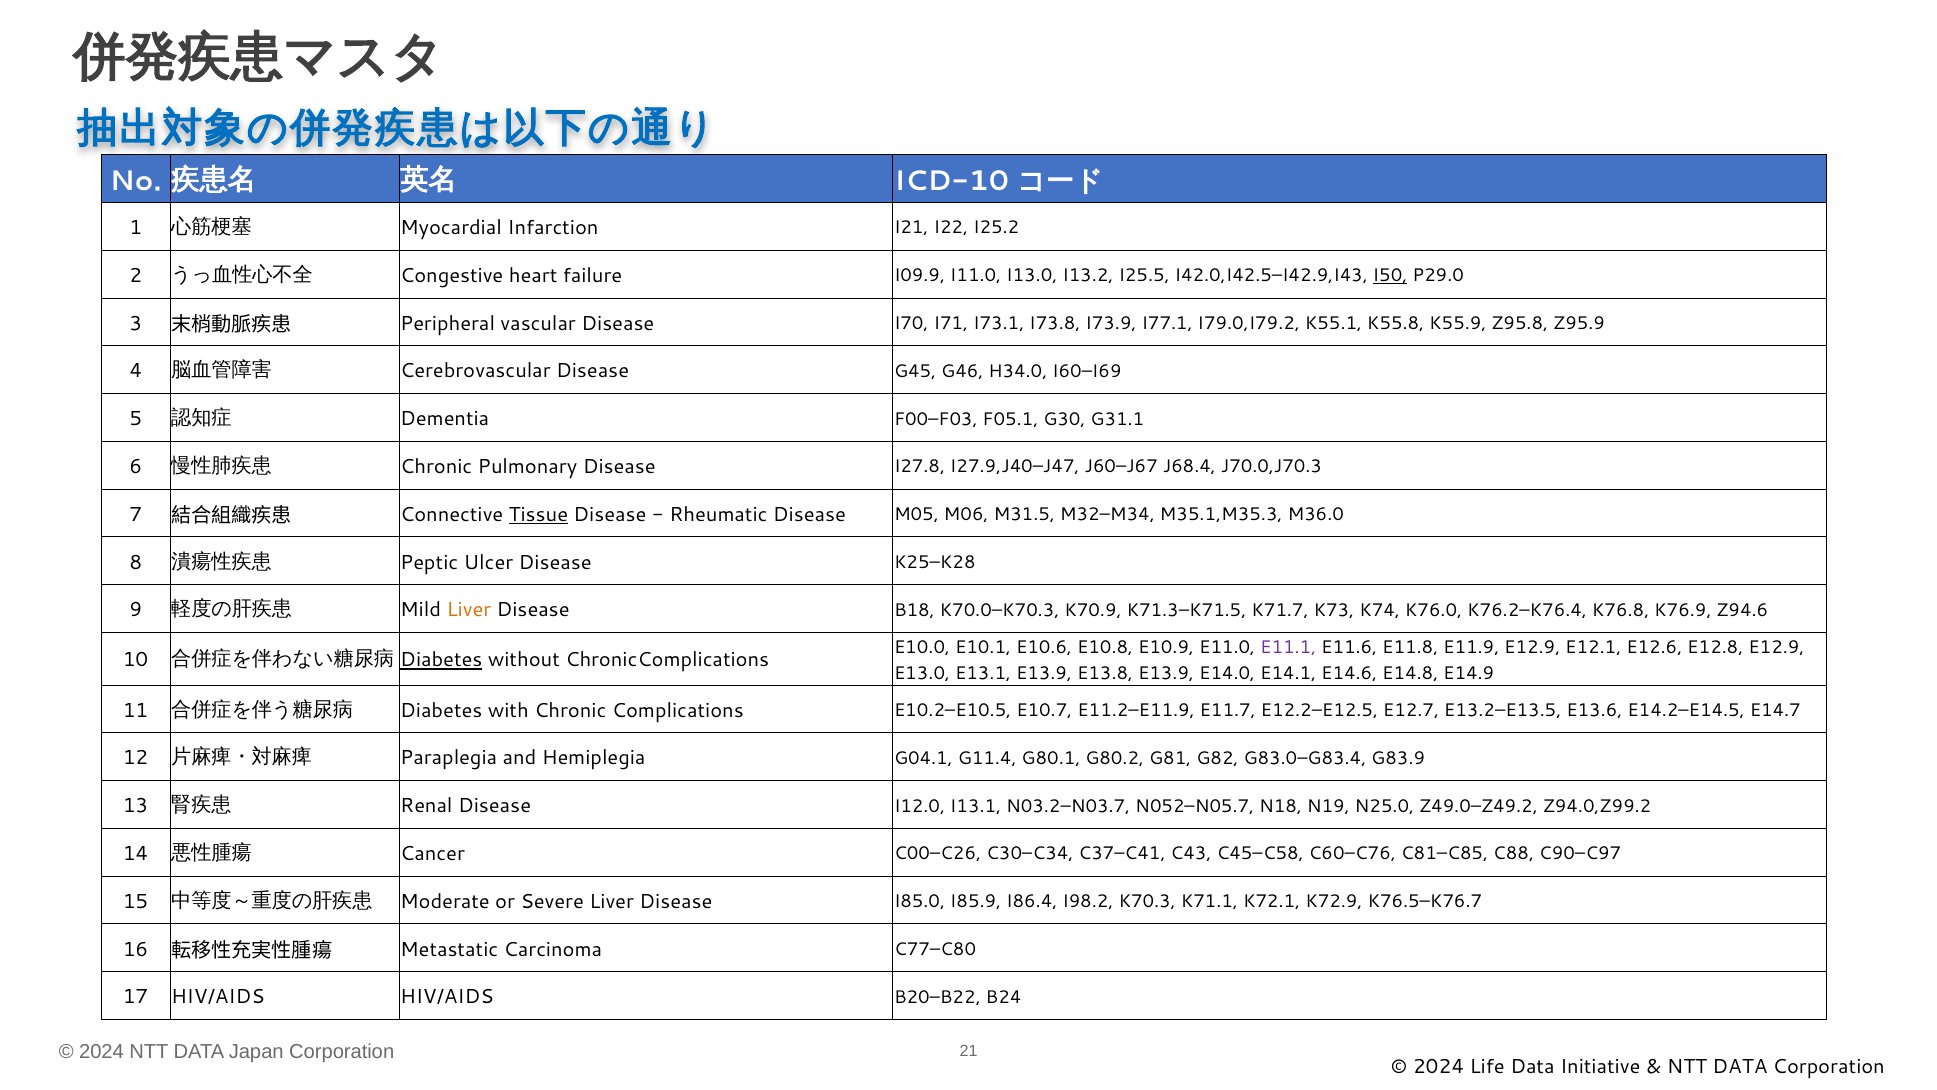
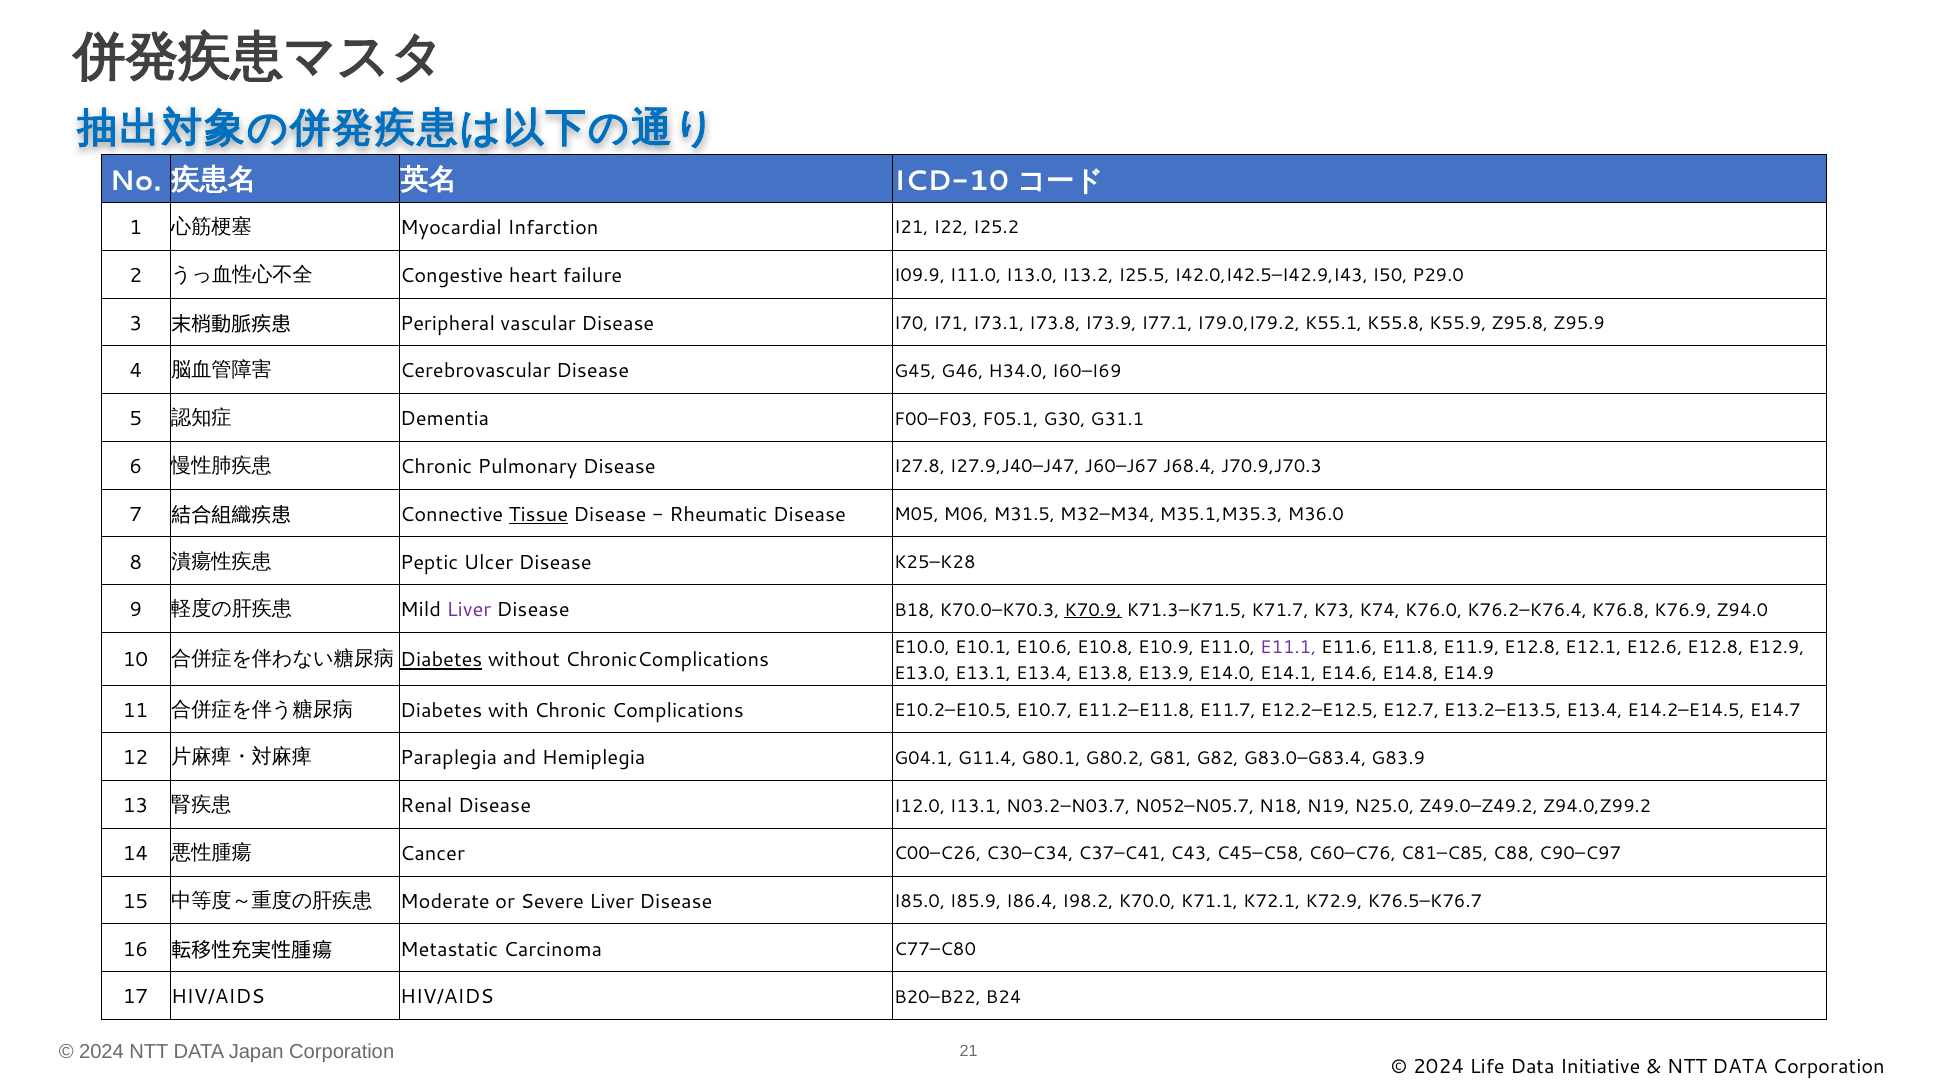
I50 underline: present -> none
J70.0,J70.3: J70.0,J70.3 -> J70.9,J70.3
Liver at (469, 610) colour: orange -> purple
K70.9 underline: none -> present
Z94.6: Z94.6 -> Z94.0
E11.9 E12.9: E12.9 -> E12.8
E13.1 E13.9: E13.9 -> E13.4
E11.2–E11.9: E11.2–E11.9 -> E11.2–E11.8
E13.2–E13.5 E13.6: E13.6 -> E13.4
K70.3: K70.3 -> K70.0
